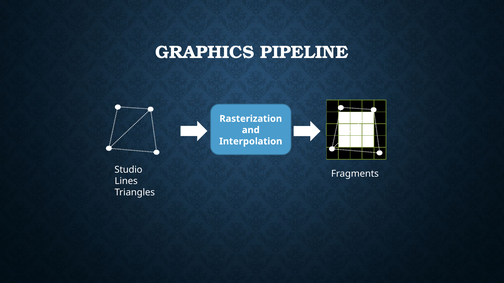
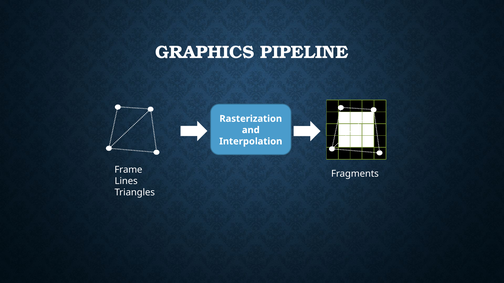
Studio: Studio -> Frame
